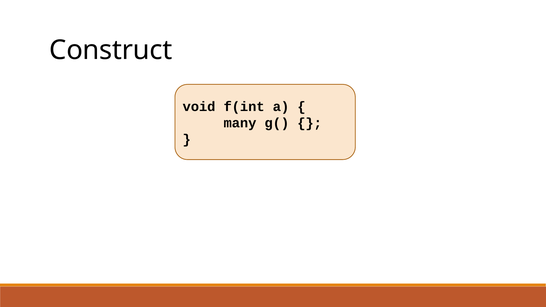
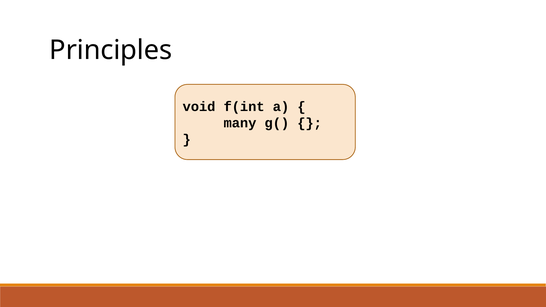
Construct: Construct -> Principles
